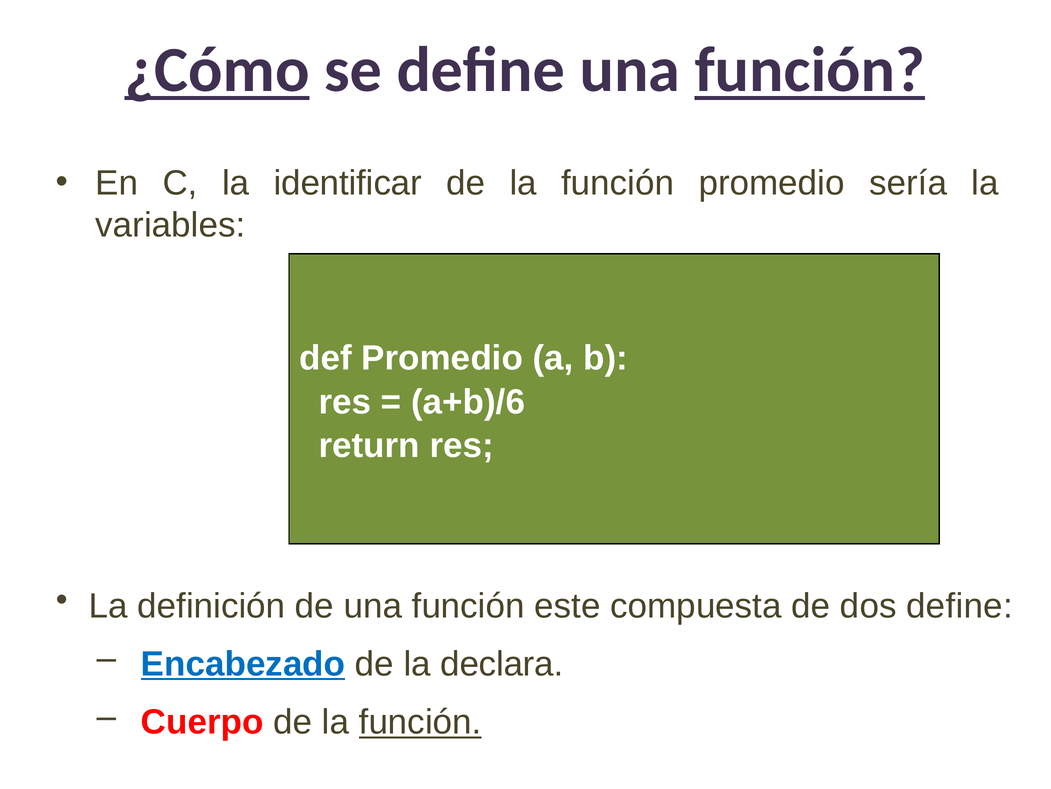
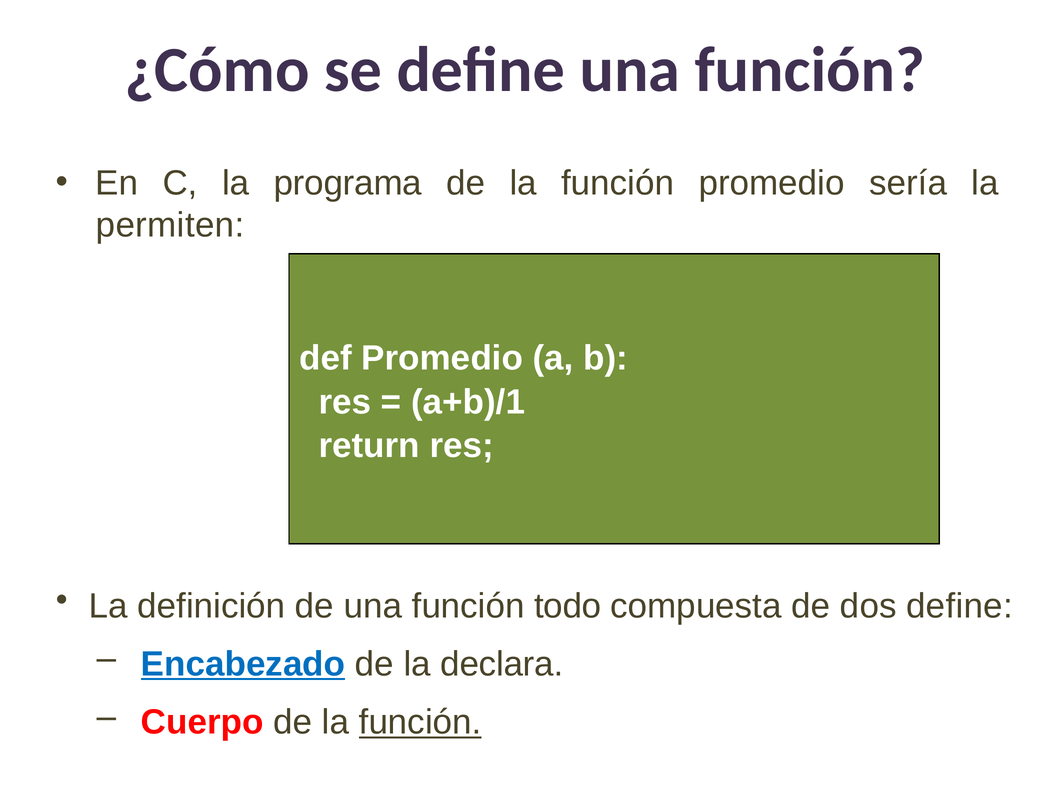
¿Cómo underline: present -> none
función at (810, 70) underline: present -> none
identificar: identificar -> programa
variables: variables -> permiten
a+b)/6: a+b)/6 -> a+b)/1
este: este -> todo
